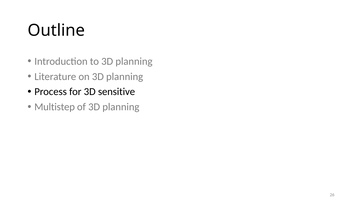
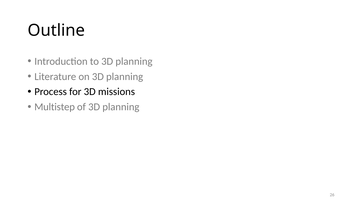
sensitive: sensitive -> missions
